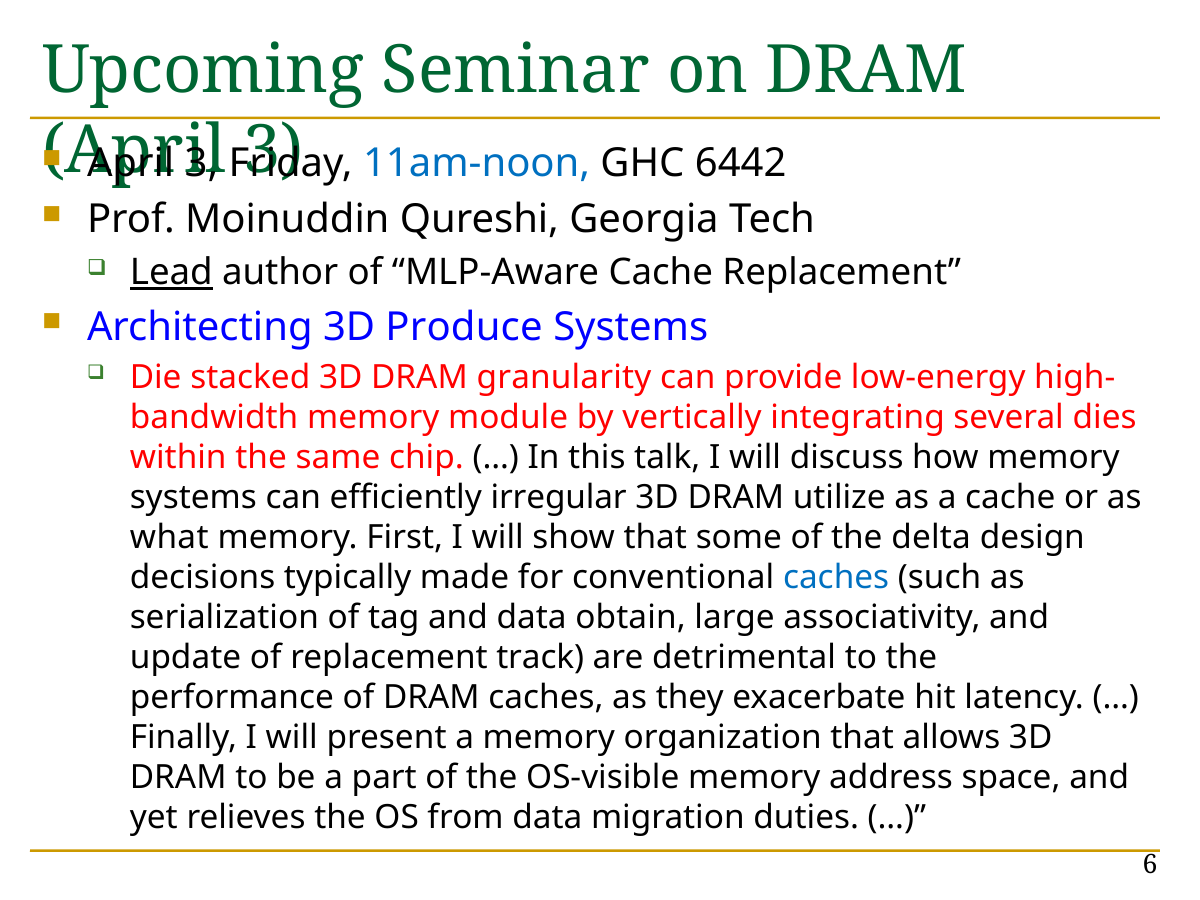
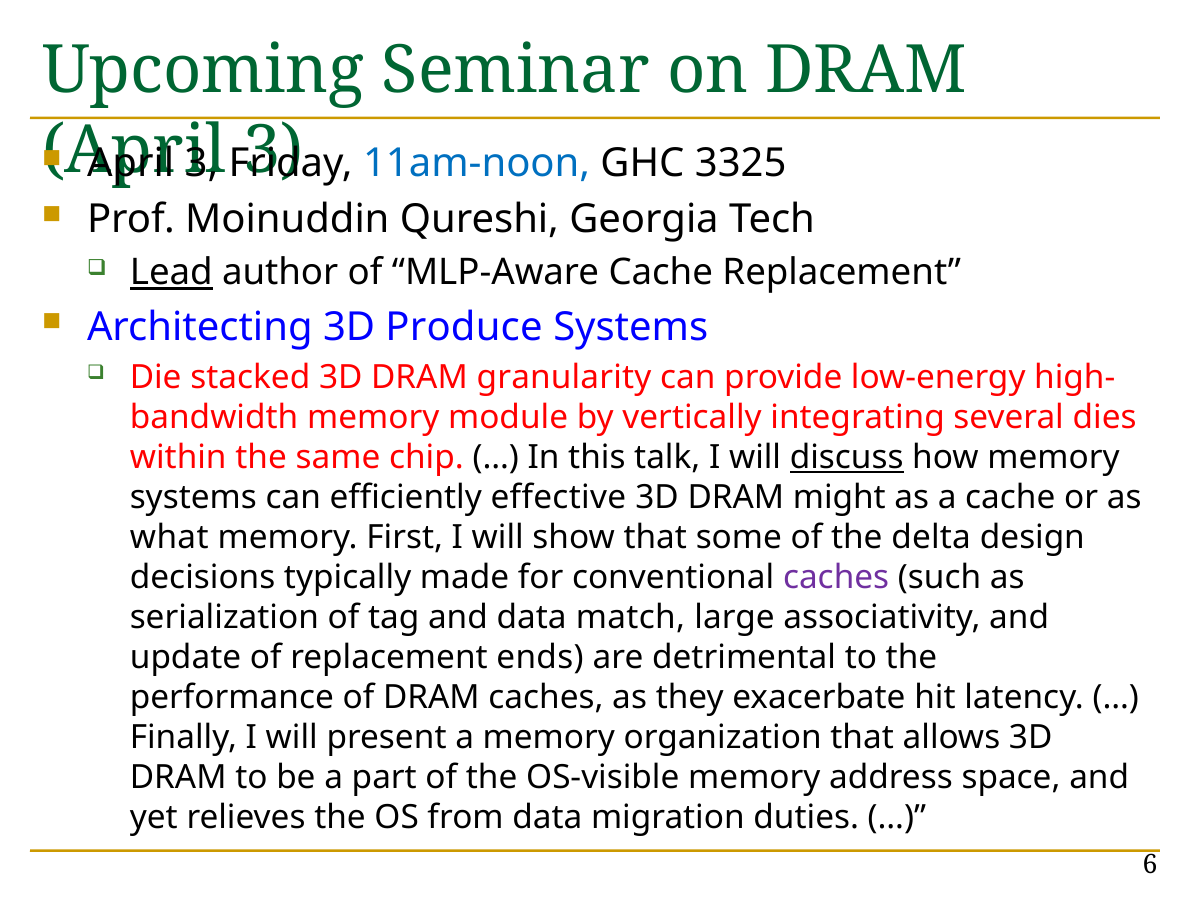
6442: 6442 -> 3325
discuss underline: none -> present
irregular: irregular -> effective
utilize: utilize -> might
caches at (836, 577) colour: blue -> purple
obtain: obtain -> match
track: track -> ends
